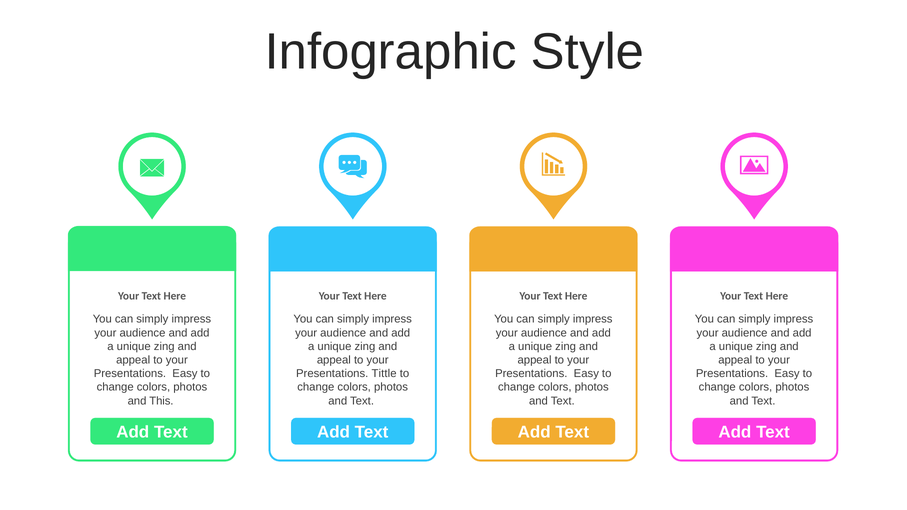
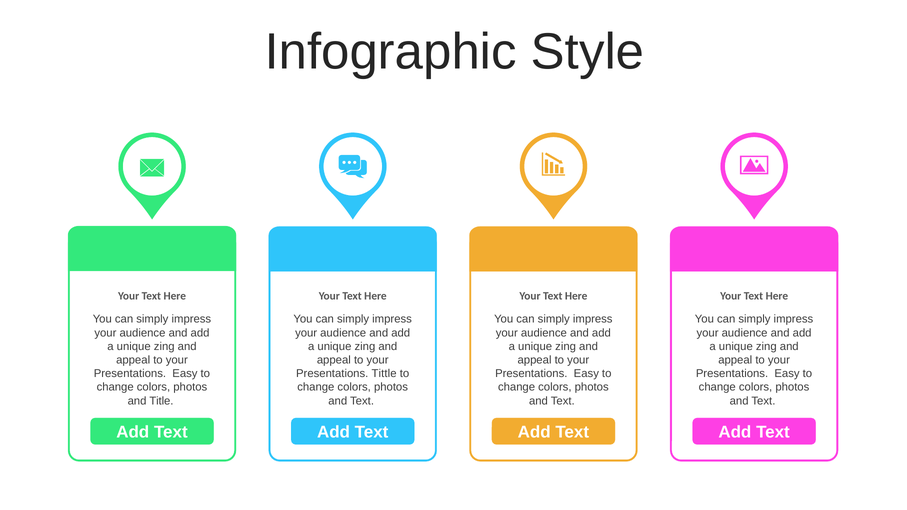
This: This -> Title
